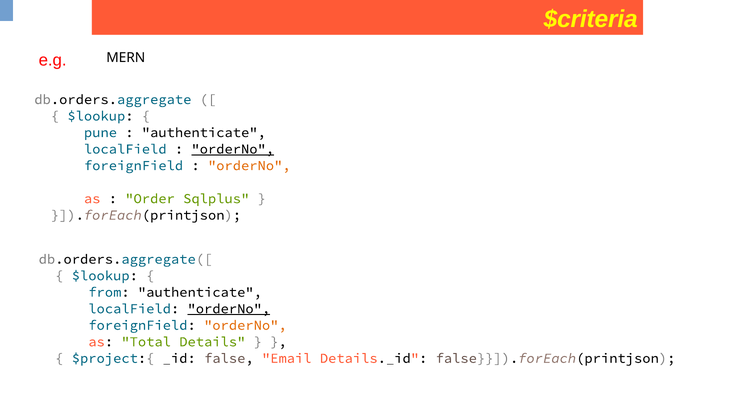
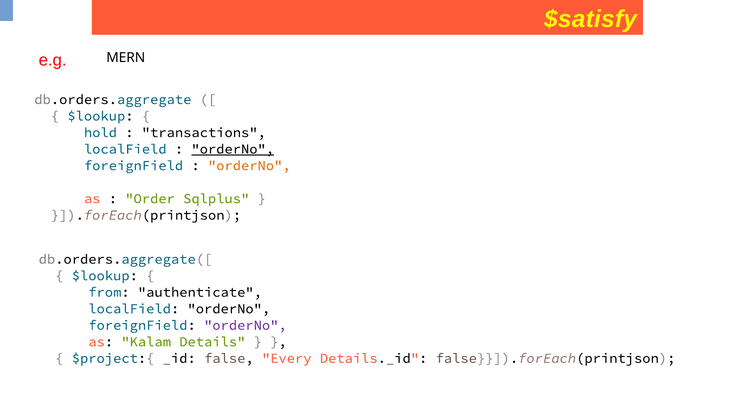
$criteria: $criteria -> $satisfy
pune: pune -> hold
authenticate at (204, 133): authenticate -> transactions
orderNo at (229, 309) underline: present -> none
orderNo at (245, 326) colour: orange -> purple
Total: Total -> Kalam
Email: Email -> Every
